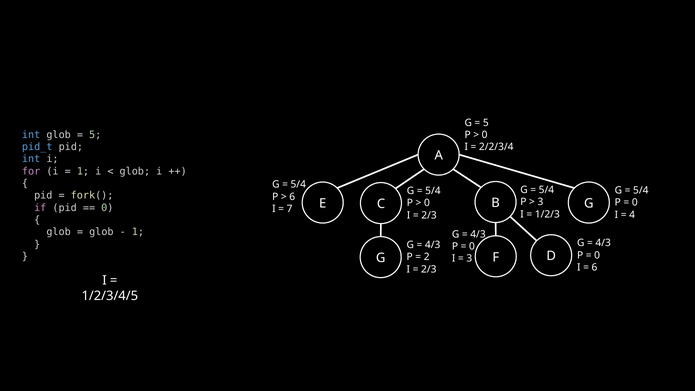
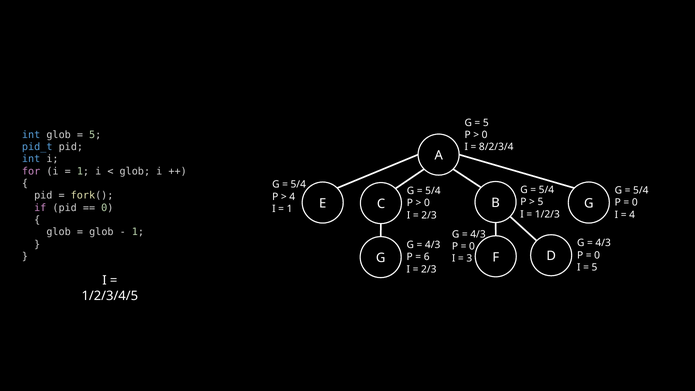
2/2/3/4: 2/2/3/4 -> 8/2/3/4
6 at (292, 197): 6 -> 4
3 at (540, 202): 3 -> 5
7 at (290, 209): 7 -> 1
2: 2 -> 6
6 at (594, 267): 6 -> 5
